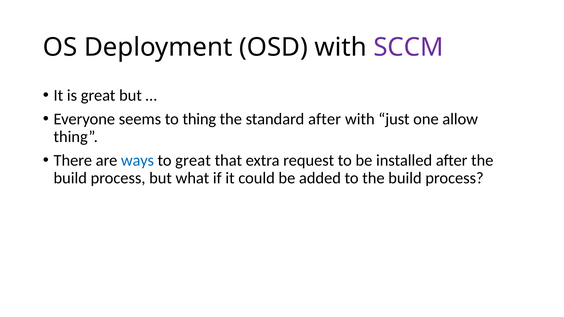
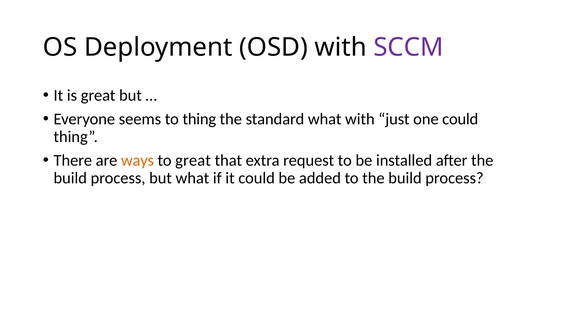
standard after: after -> what
one allow: allow -> could
ways colour: blue -> orange
